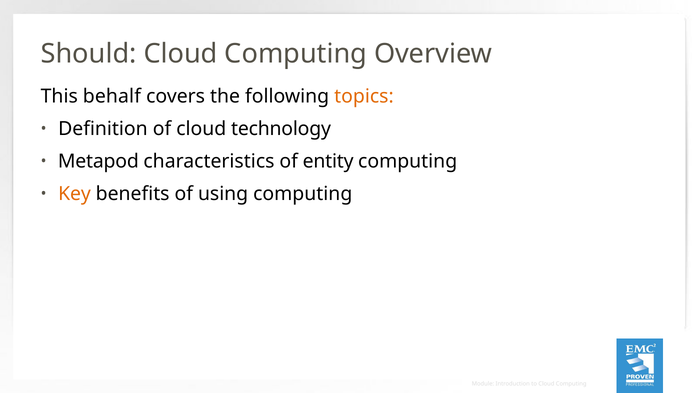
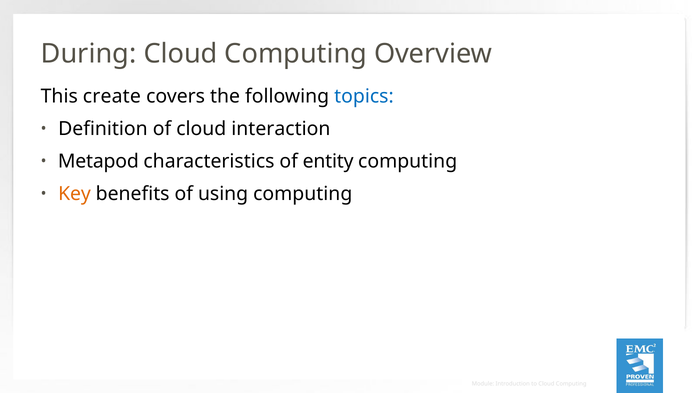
Should: Should -> During
behalf: behalf -> create
topics colour: orange -> blue
technology: technology -> interaction
